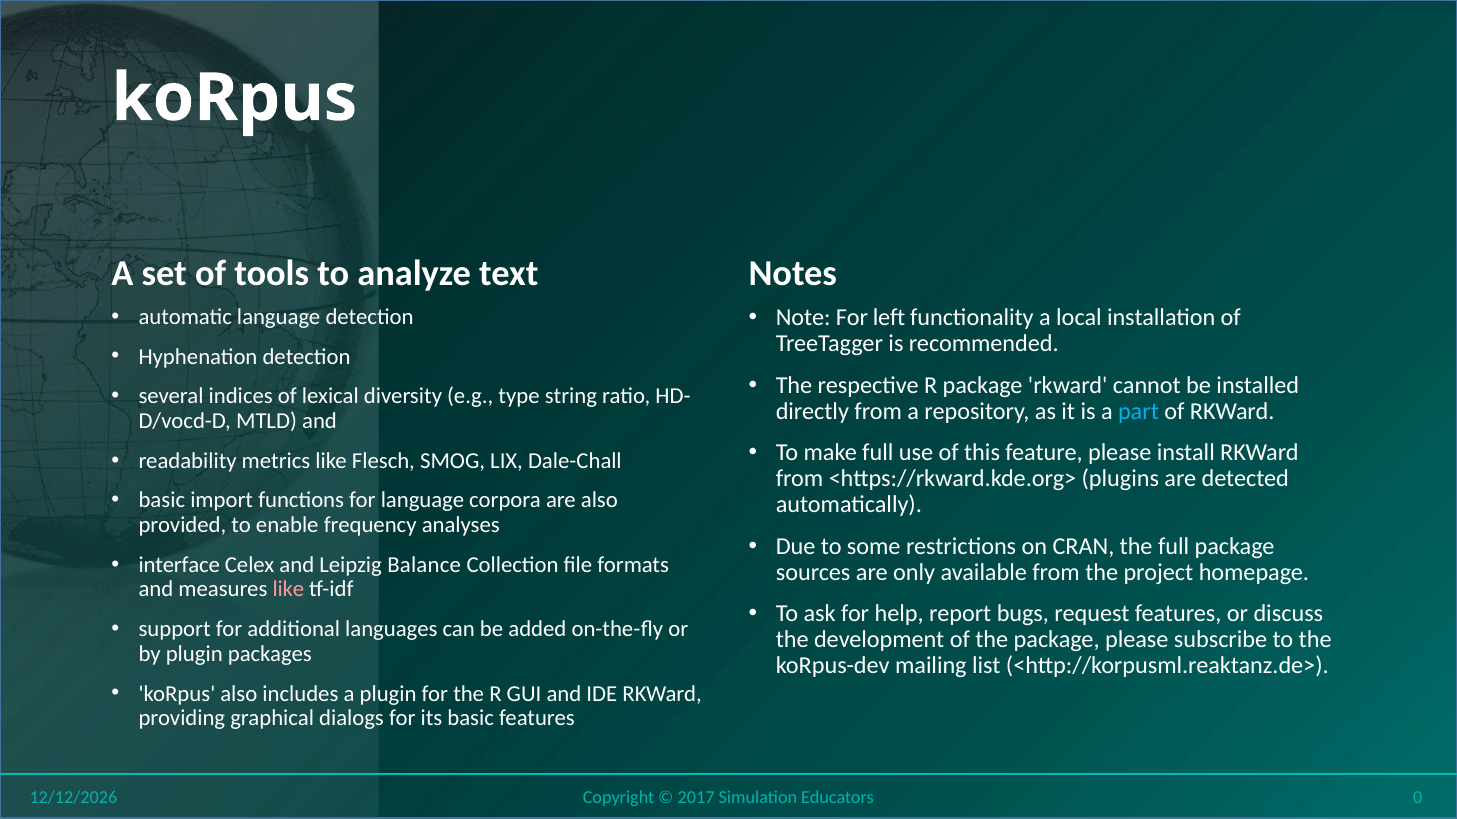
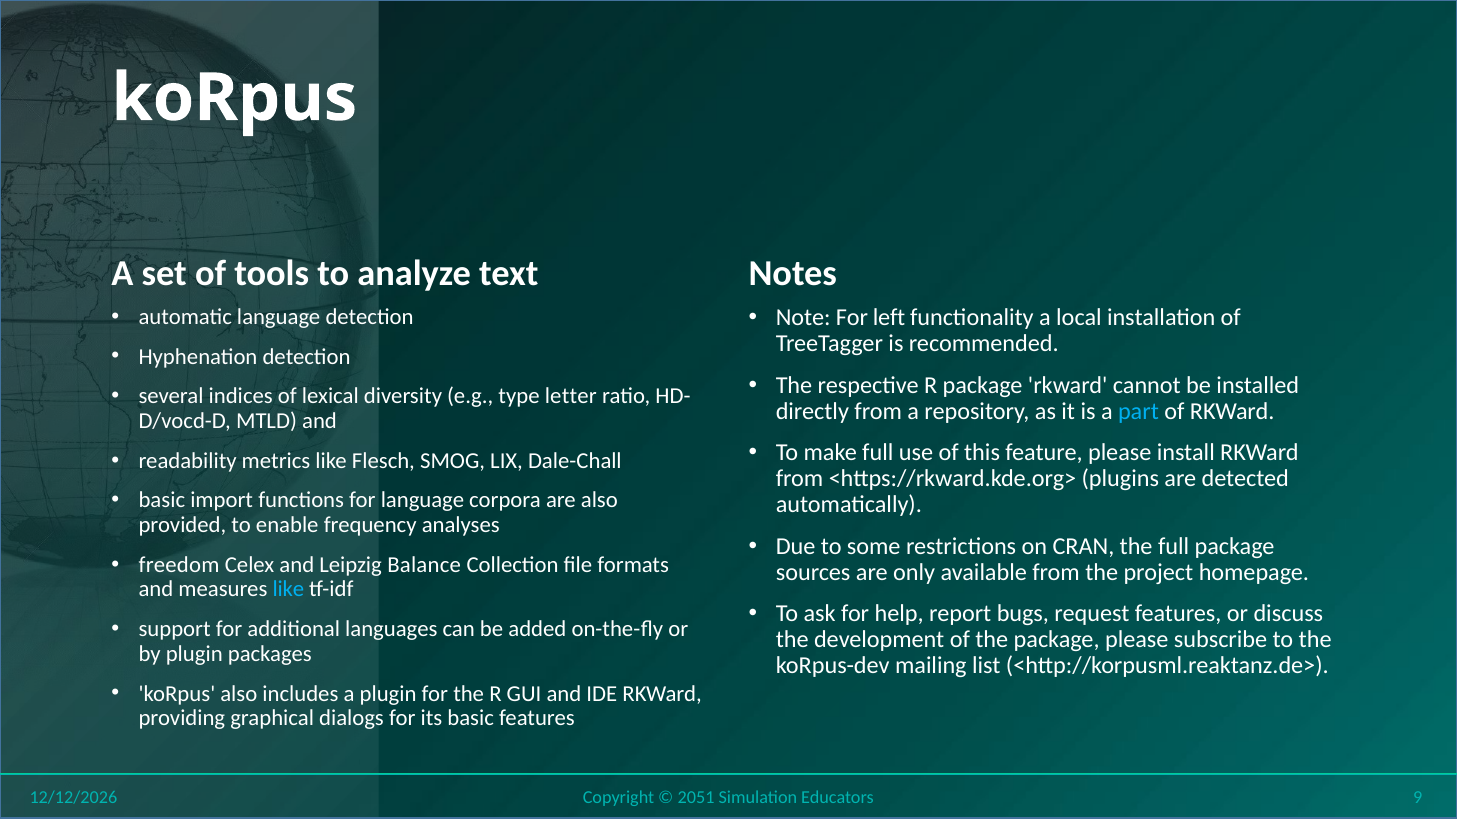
string: string -> letter
interface: interface -> freedom
like at (288, 590) colour: pink -> light blue
2017: 2017 -> 2051
0: 0 -> 9
